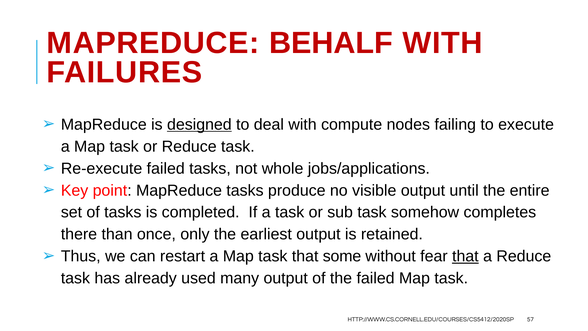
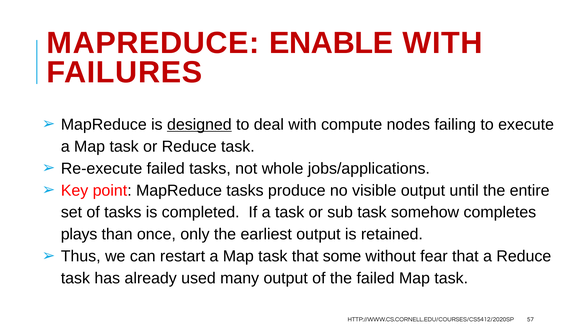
BEHALF: BEHALF -> ENABLE
there: there -> plays
that at (465, 256) underline: present -> none
